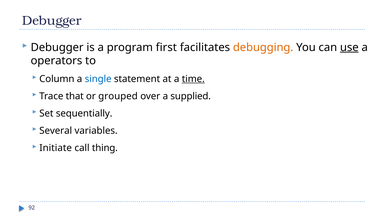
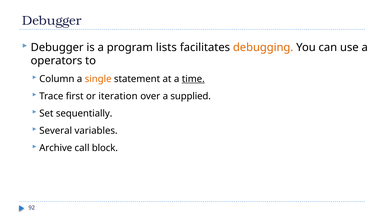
first: first -> lists
use underline: present -> none
single colour: blue -> orange
that: that -> first
grouped: grouped -> iteration
Initiate: Initiate -> Archive
thing: thing -> block
